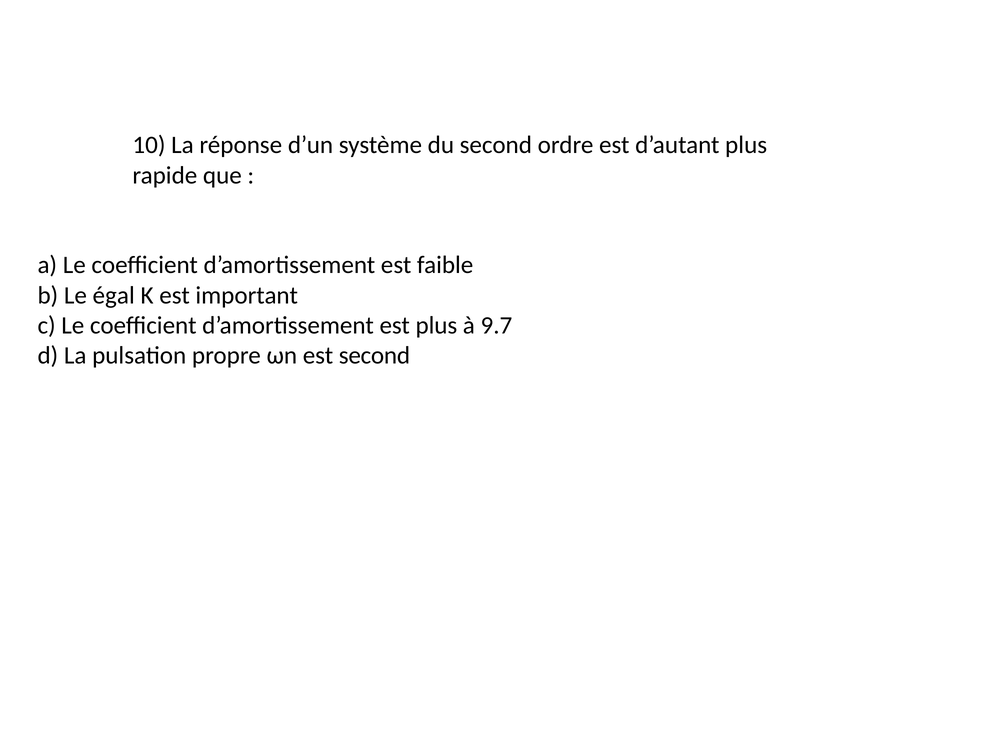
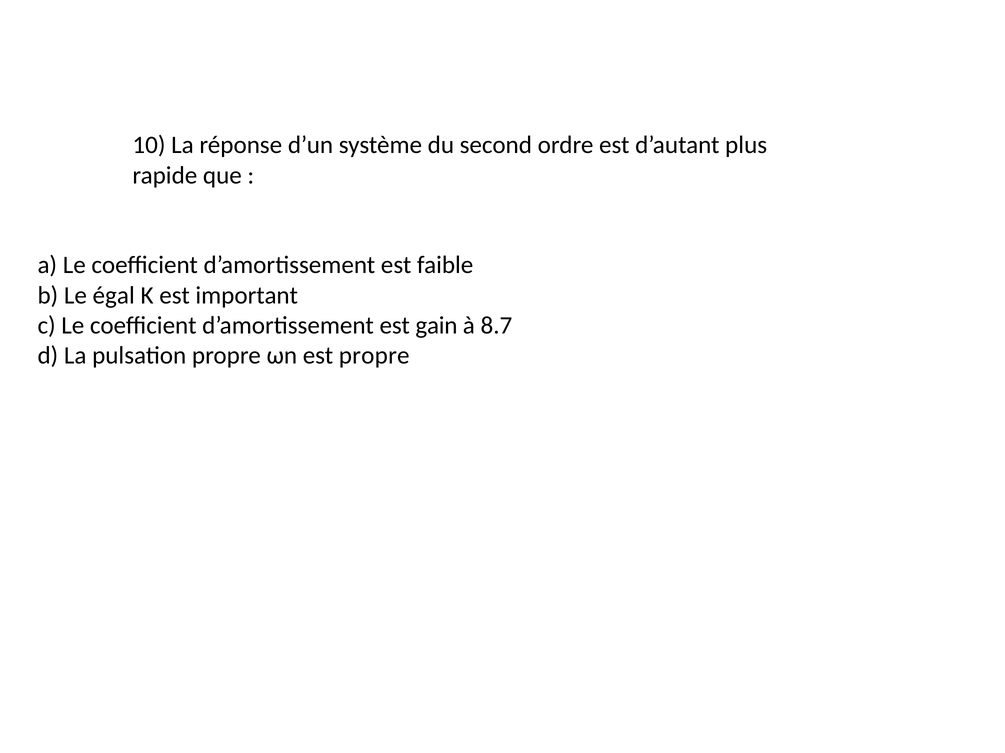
est plus: plus -> gain
9.7: 9.7 -> 8.7
est second: second -> propre
